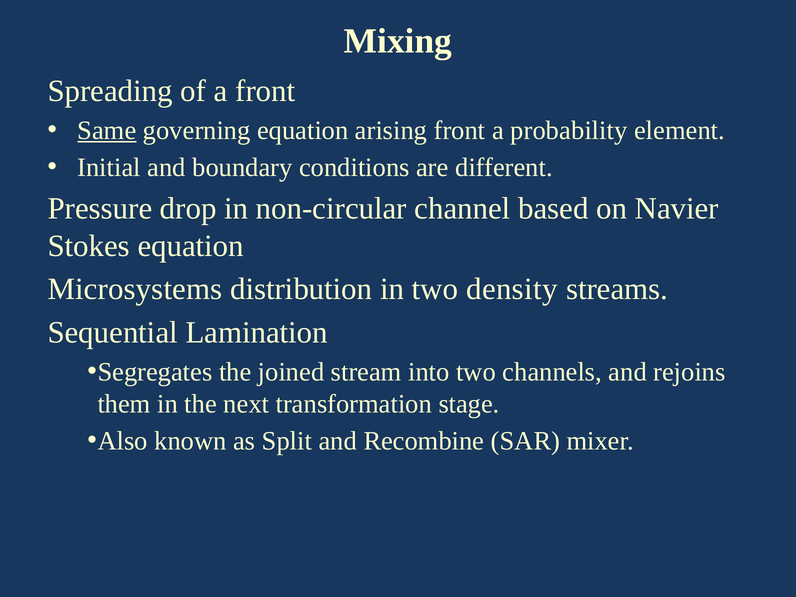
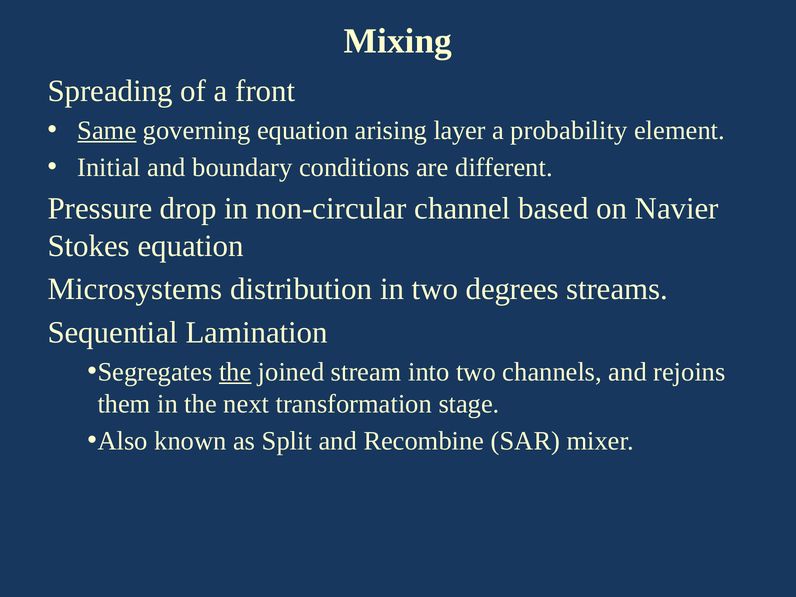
arising front: front -> layer
density: density -> degrees
the at (235, 372) underline: none -> present
